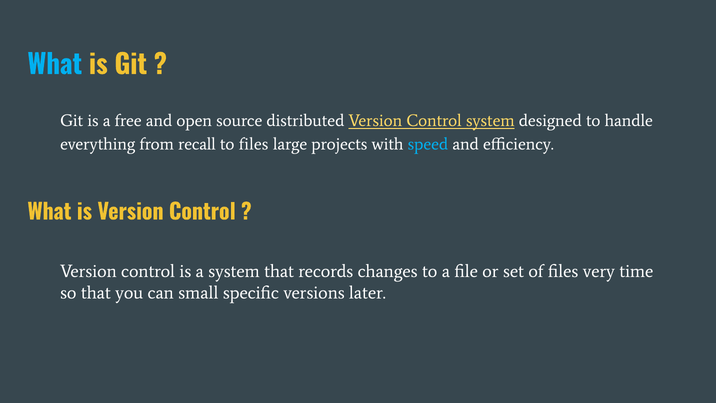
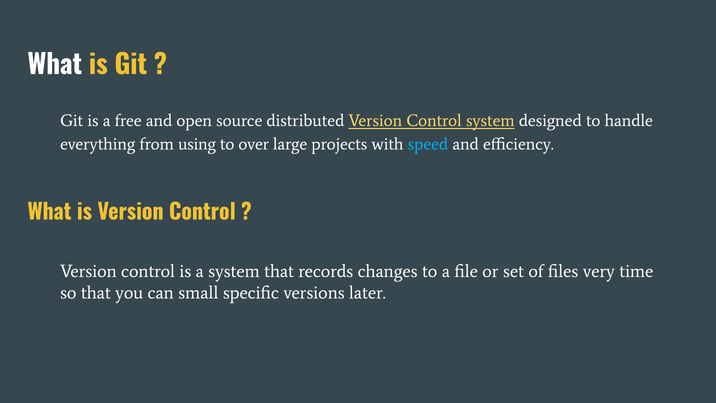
What at (55, 65) colour: light blue -> white
recall: recall -> using
to files: files -> over
